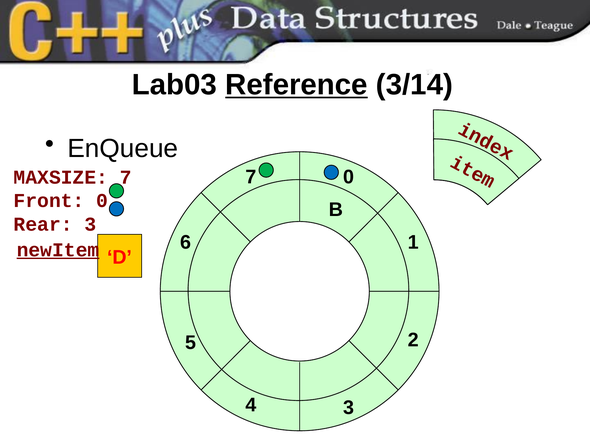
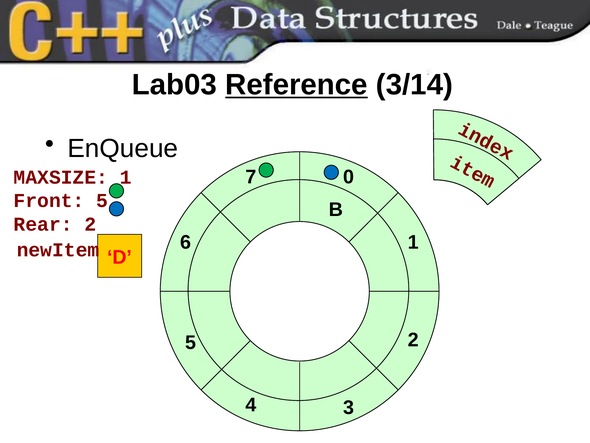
MAXSIZE 7: 7 -> 1
Front 0: 0 -> 5
Rear 3: 3 -> 2
newItem underline: present -> none
